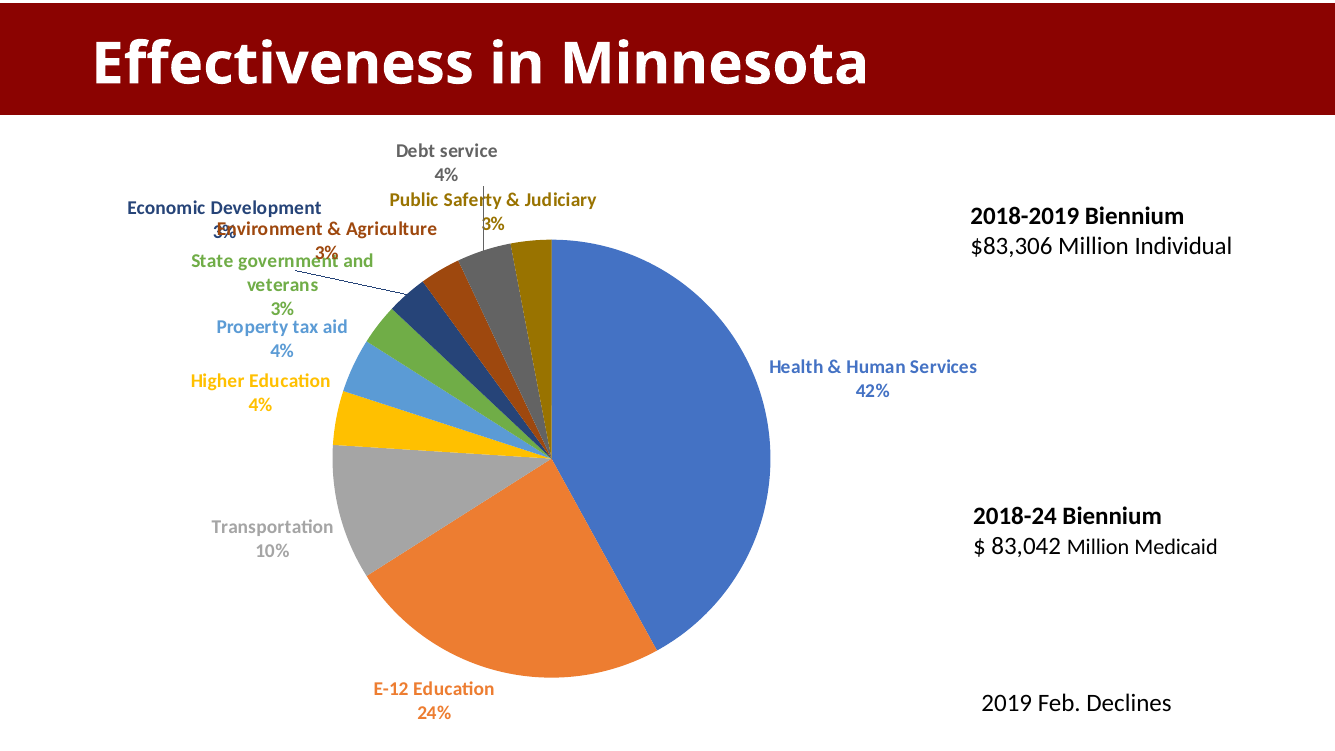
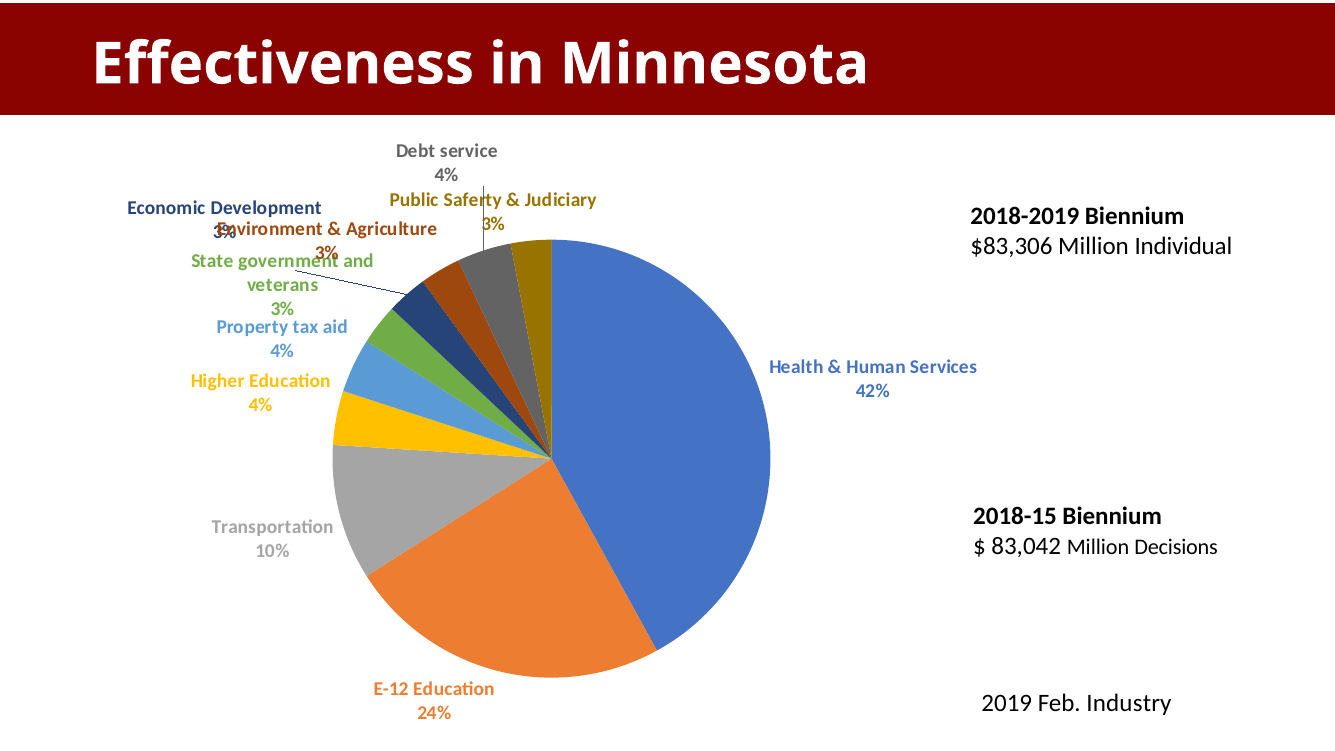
2018-24: 2018-24 -> 2018-15
Medicaid: Medicaid -> Decisions
Declines: Declines -> Industry
